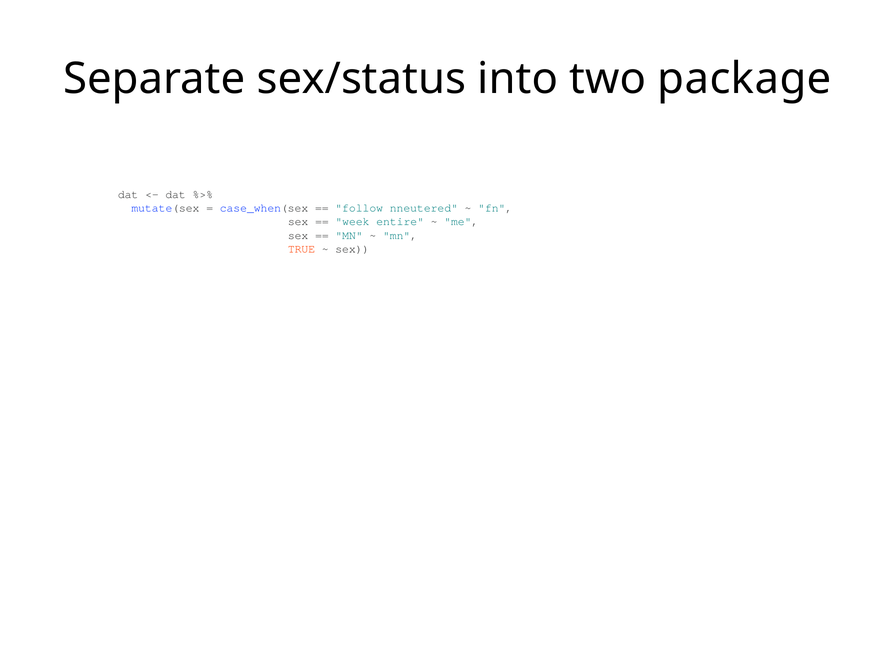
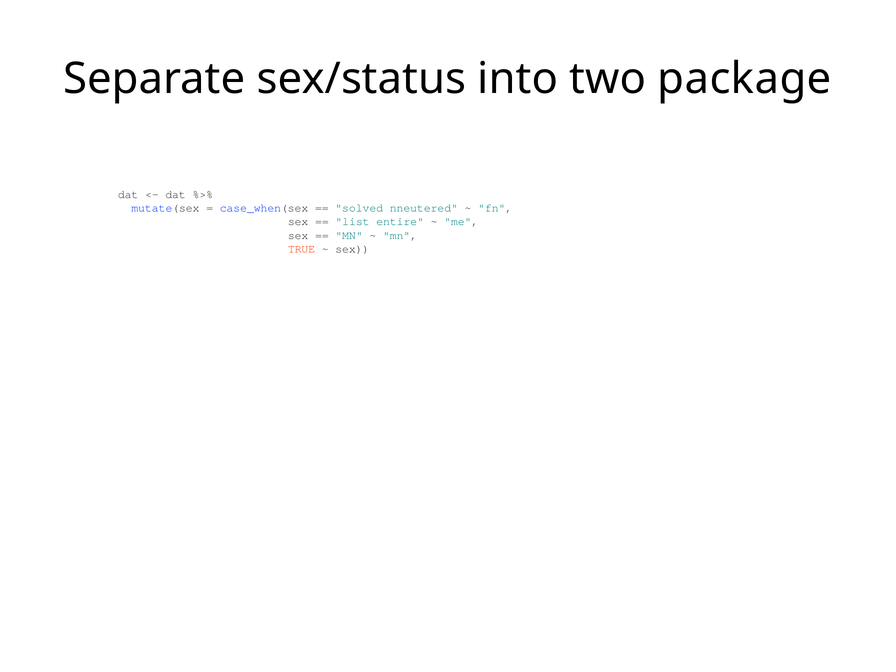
follow: follow -> solved
week: week -> list
